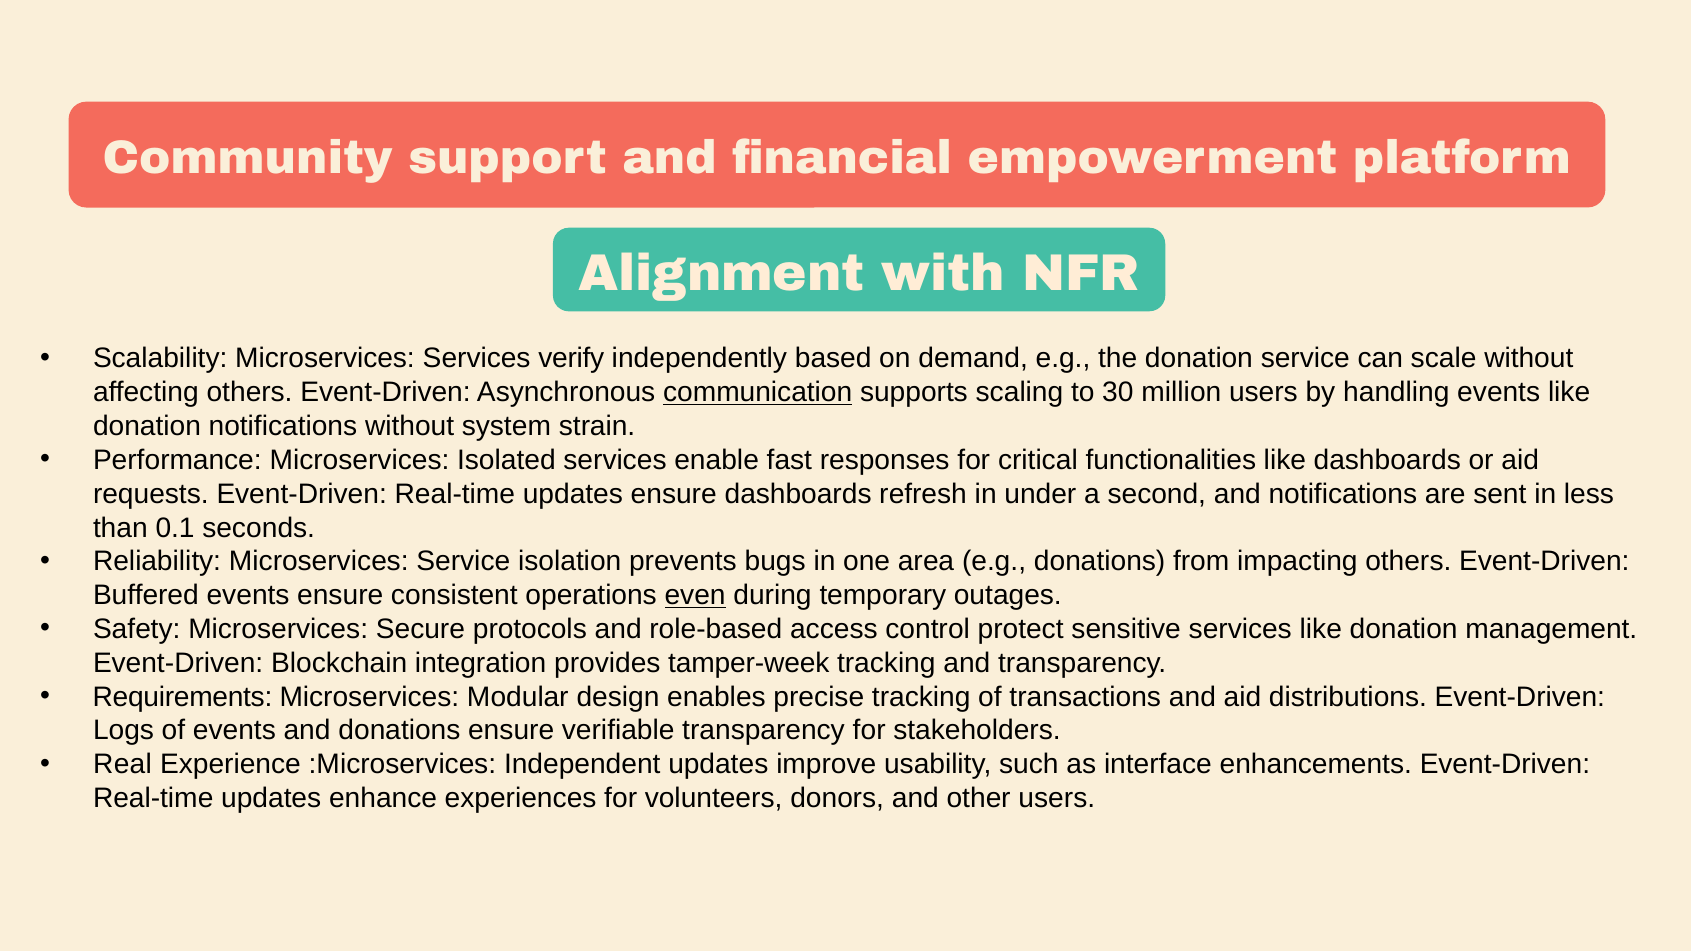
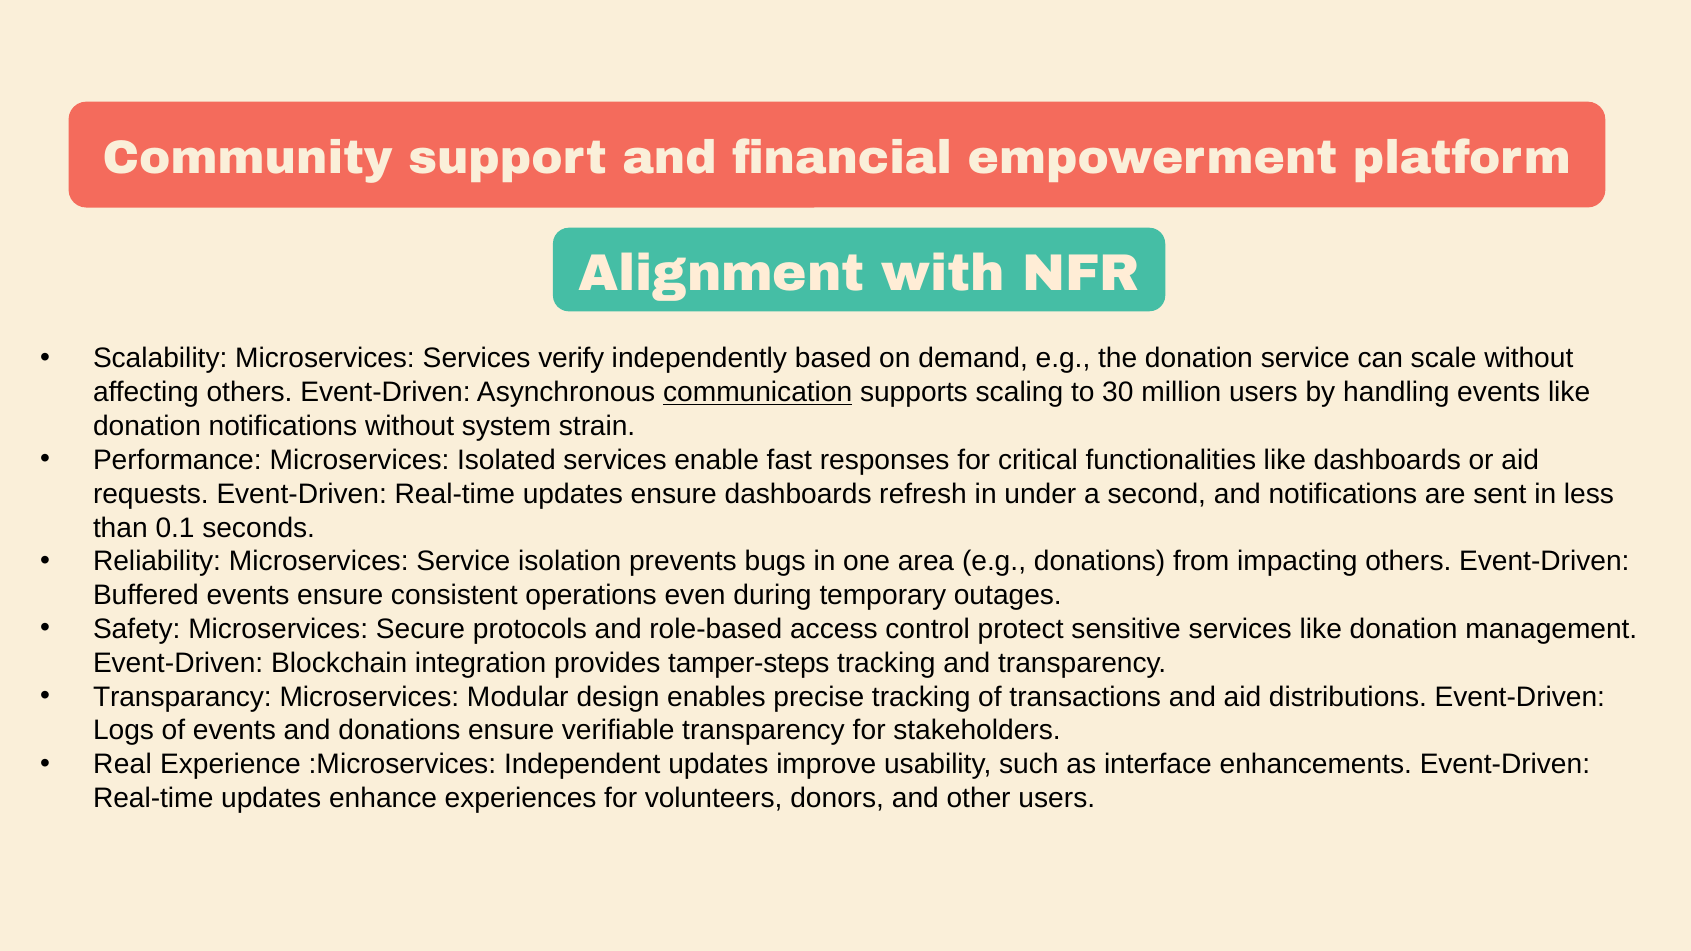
even underline: present -> none
tamper-week: tamper-week -> tamper-steps
Requirements: Requirements -> Transparancy
